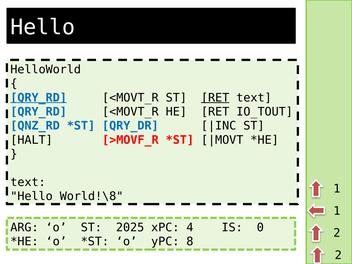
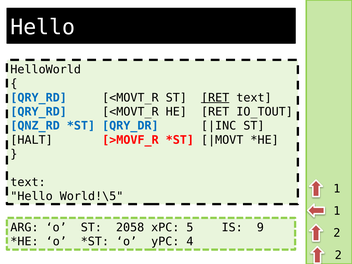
QRY_RD at (39, 98) underline: present -> none
World!\8: World!\8 -> World!\5
2025: 2025 -> 2058
4: 4 -> 5
0: 0 -> 9
8: 8 -> 4
